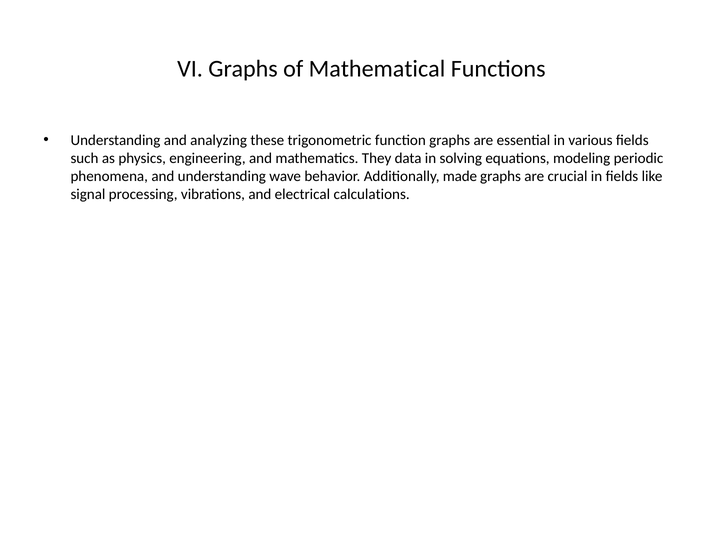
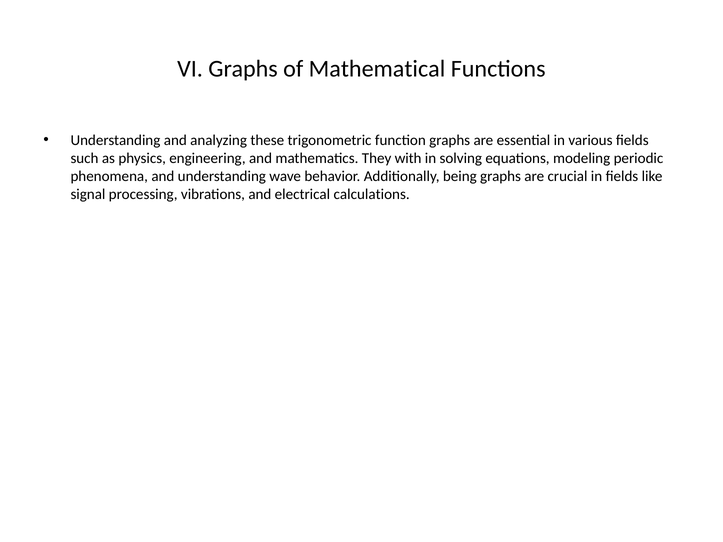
data: data -> with
made: made -> being
